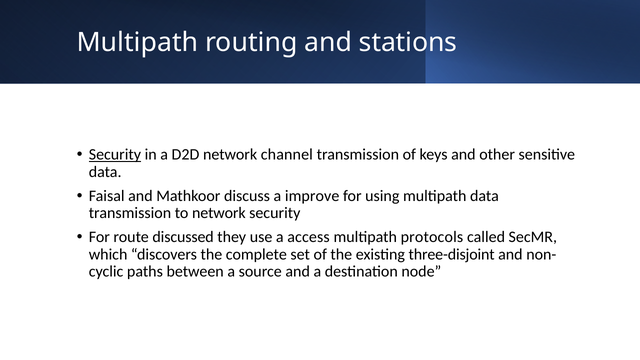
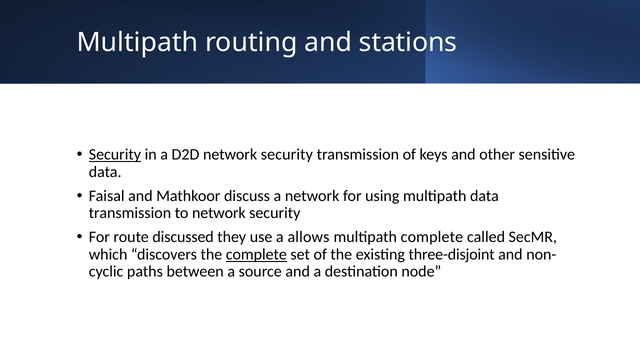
D2D network channel: channel -> security
a improve: improve -> network
access: access -> allows
multipath protocols: protocols -> complete
complete at (256, 254) underline: none -> present
